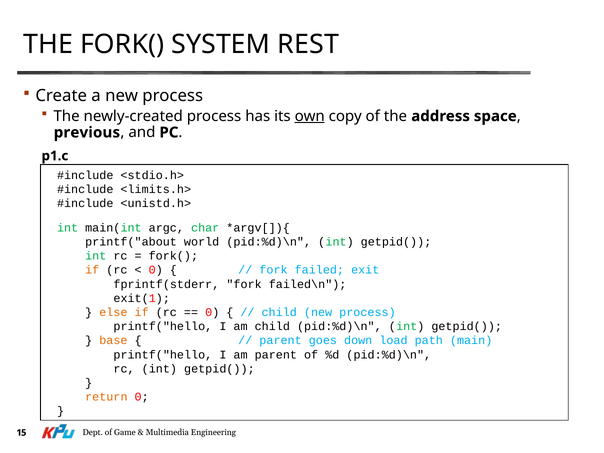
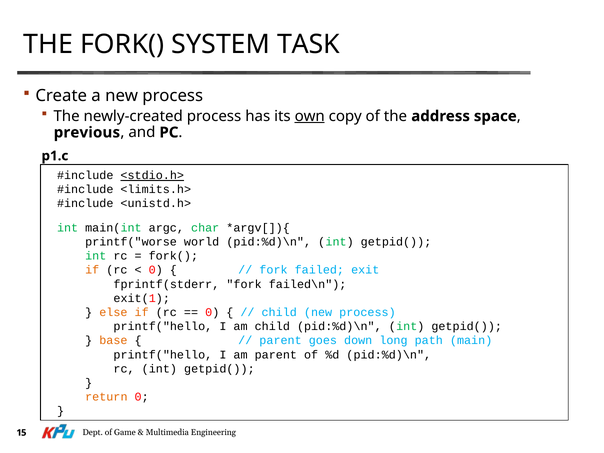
REST: REST -> TASK
<stdio.h> underline: none -> present
printf("about: printf("about -> printf("worse
load: load -> long
